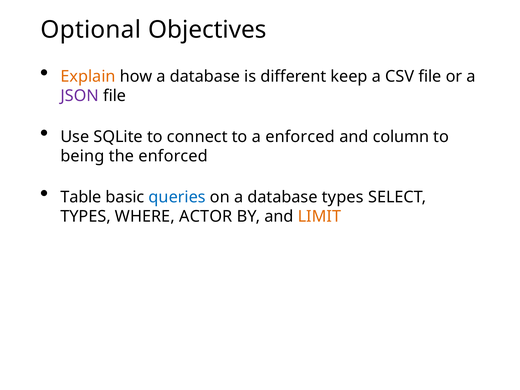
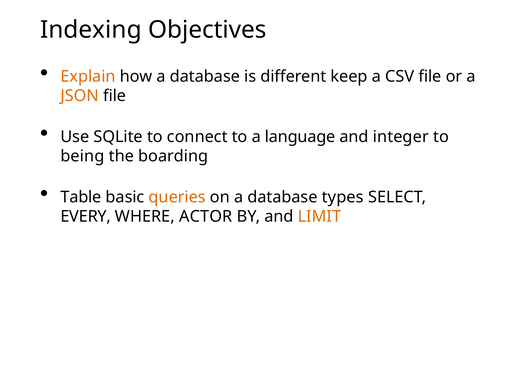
Optional: Optional -> Indexing
JSON colour: purple -> orange
a enforced: enforced -> language
column: column -> integer
the enforced: enforced -> boarding
queries colour: blue -> orange
TYPES at (86, 217): TYPES -> EVERY
